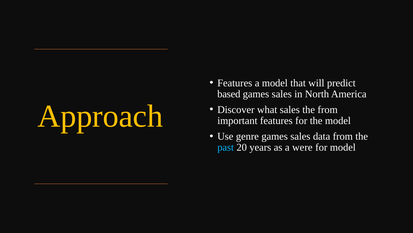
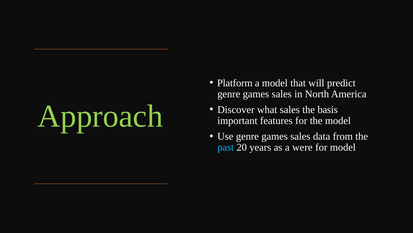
Features at (235, 83): Features -> Platform
based at (229, 94): based -> genre
Approach colour: yellow -> light green
the from: from -> basis
